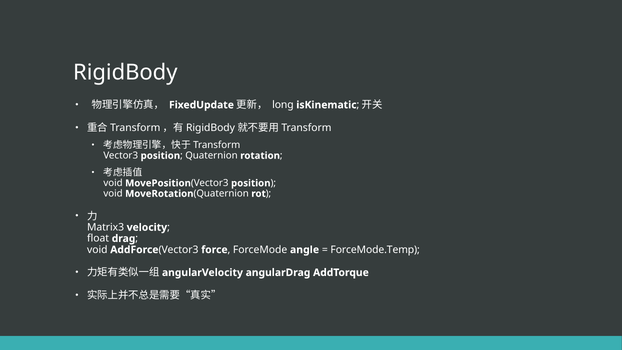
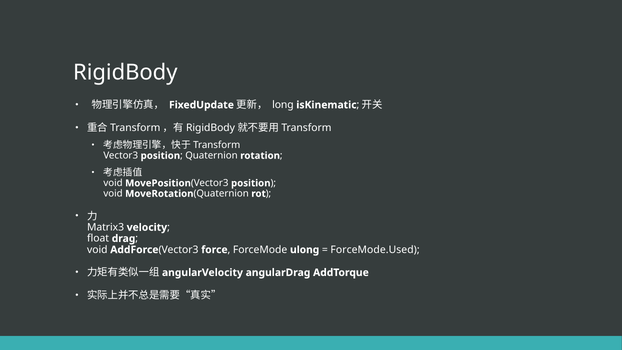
angle: angle -> ulong
ForceMode.Temp: ForceMode.Temp -> ForceMode.Used
